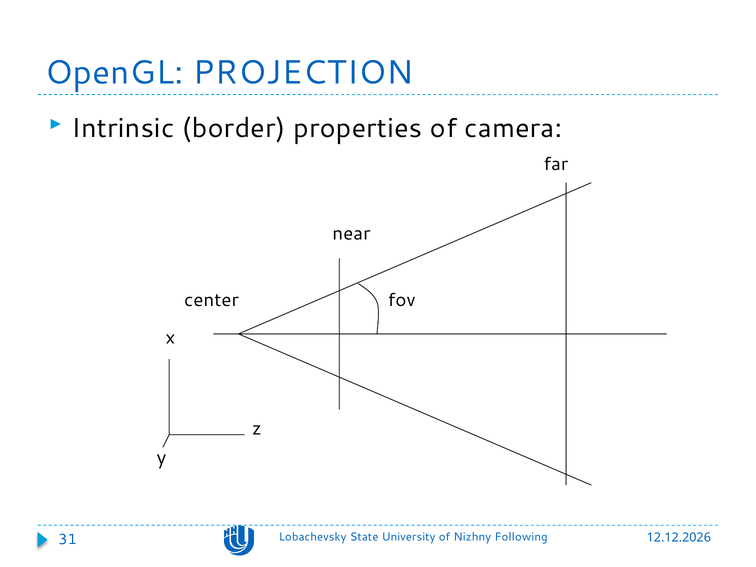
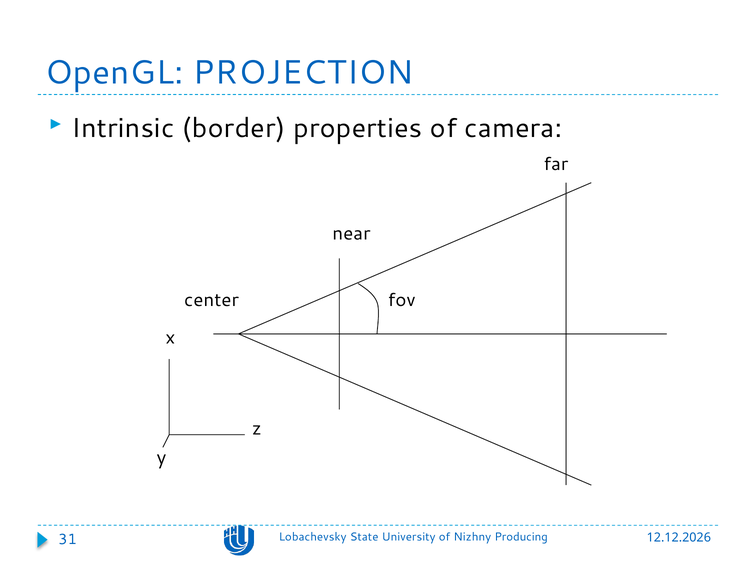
Following: Following -> Producing
